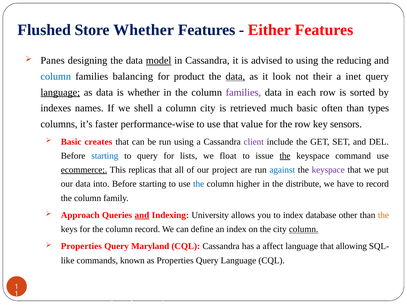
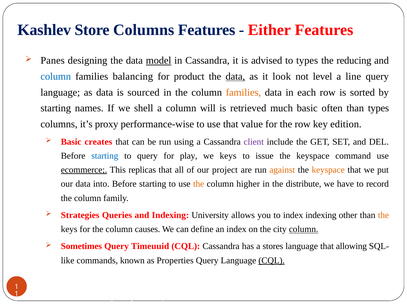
Flushed: Flushed -> Kashlev
Store Whether: Whether -> Columns
to using: using -> types
their: their -> level
inet: inet -> line
language at (60, 92) underline: present -> none
is whether: whether -> sourced
families at (243, 92) colour: purple -> orange
indexes at (56, 108): indexes -> starting
column city: city -> will
faster: faster -> proxy
sensors: sensors -> edition
lists: lists -> play
we float: float -> keys
the at (285, 156) underline: present -> none
against colour: blue -> orange
keyspace at (328, 170) colour: purple -> orange
the at (199, 184) colour: blue -> orange
Approach: Approach -> Strategies
and at (142, 215) underline: present -> none
index database: database -> indexing
column record: record -> causes
Properties at (81, 247): Properties -> Sometimes
Query Maryland: Maryland -> Timeuuid
affect: affect -> stores
CQL at (272, 261) underline: none -> present
